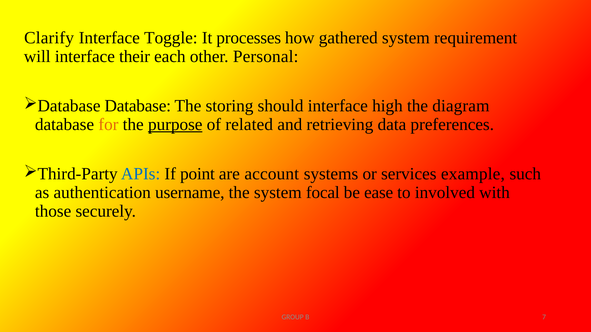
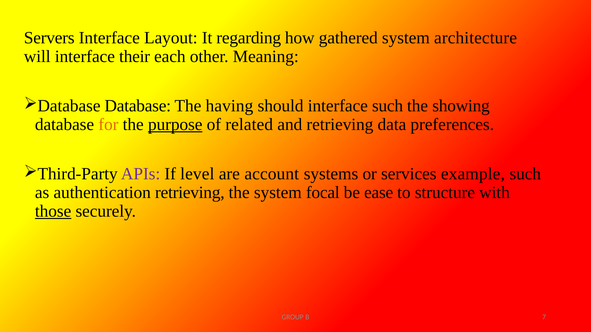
Clarify: Clarify -> Servers
Toggle: Toggle -> Layout
processes: processes -> regarding
requirement: requirement -> architecture
Personal: Personal -> Meaning
storing: storing -> having
interface high: high -> such
diagram: diagram -> showing
APIs colour: blue -> purple
point: point -> level
authentication username: username -> retrieving
involved: involved -> structure
those underline: none -> present
